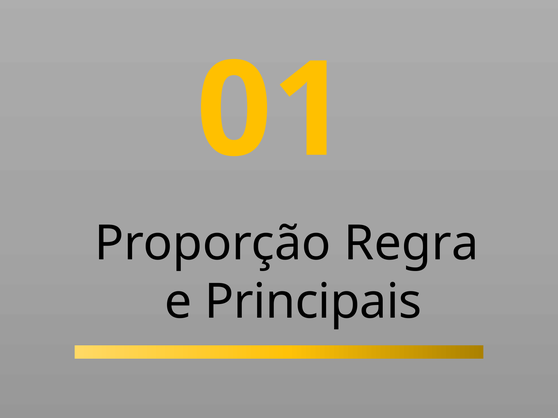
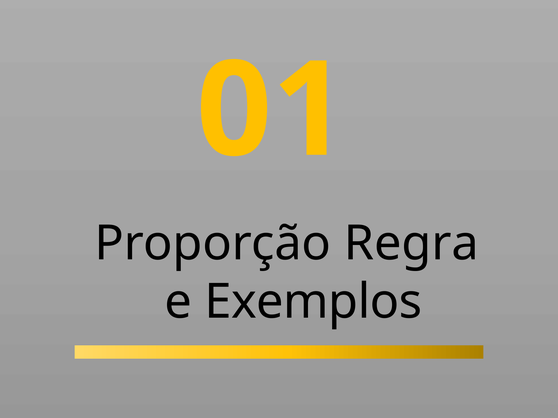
Principais: Principais -> Exemplos
